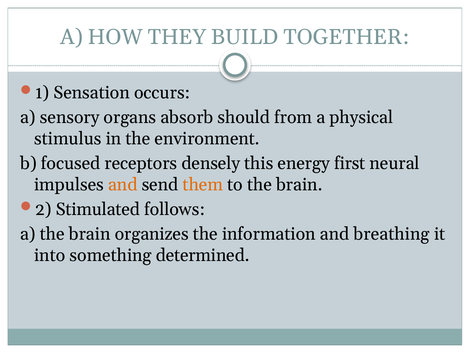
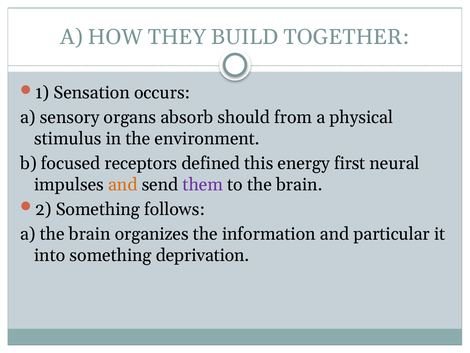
densely: densely -> defined
them colour: orange -> purple
2 Stimulated: Stimulated -> Something
breathing: breathing -> particular
determined: determined -> deprivation
